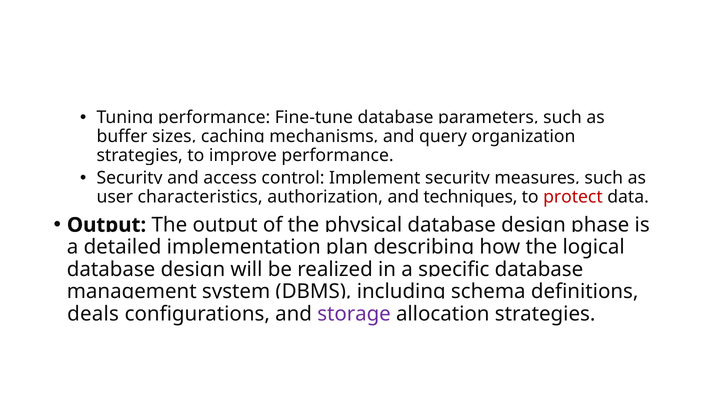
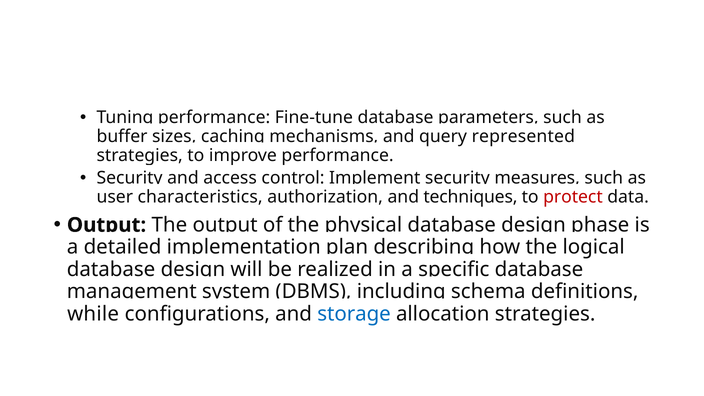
organization: organization -> represented
deals: deals -> while
storage colour: purple -> blue
